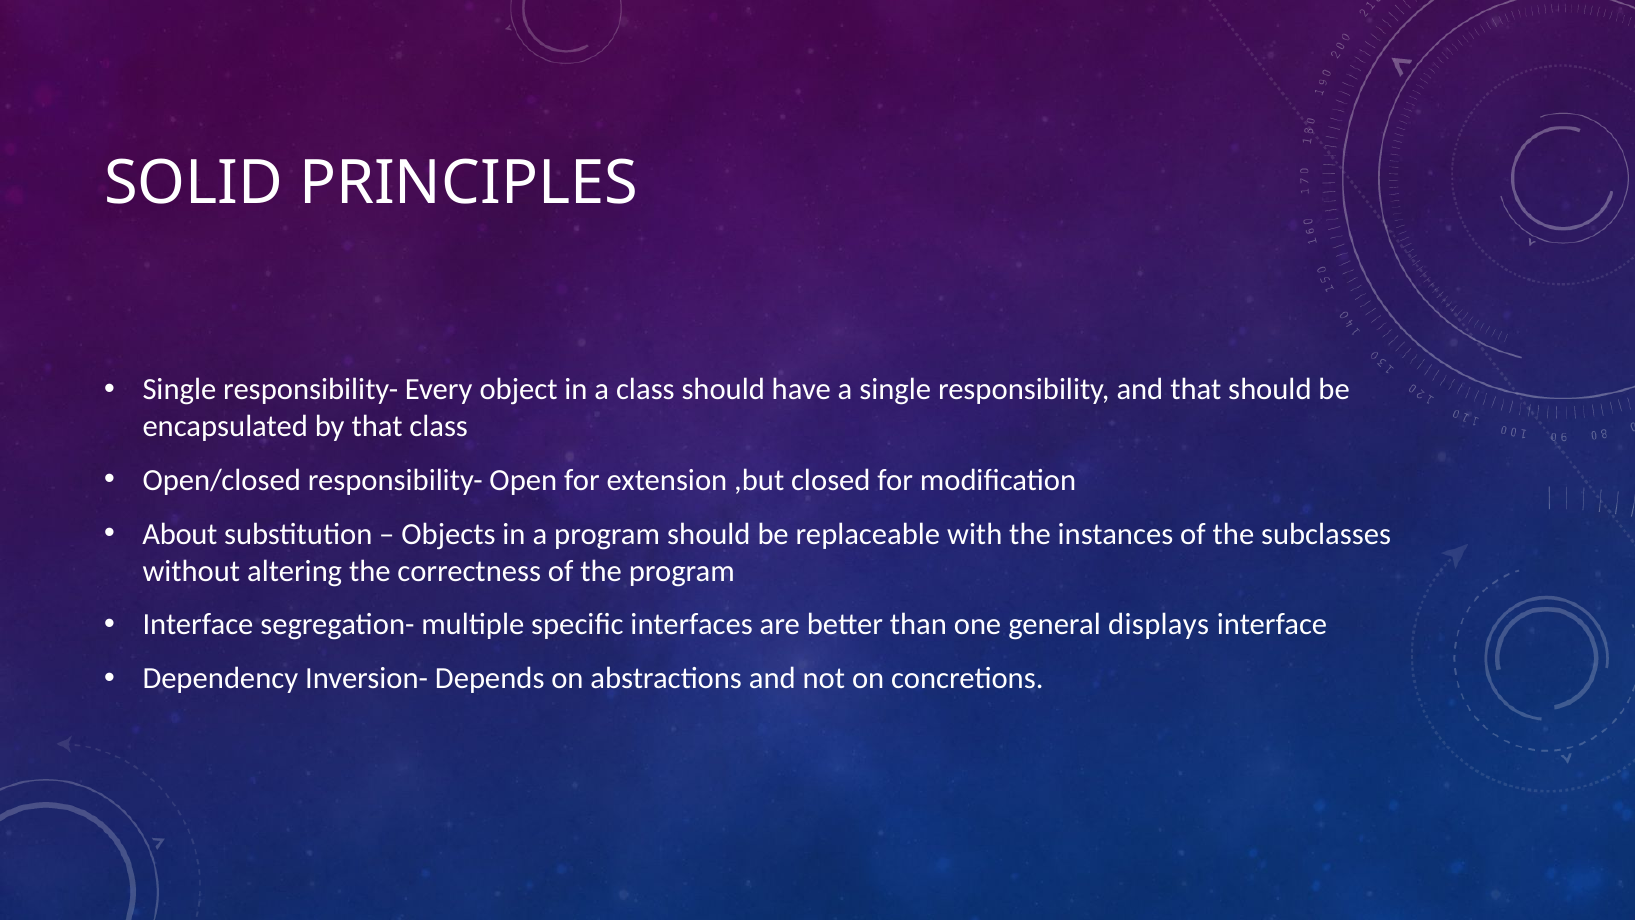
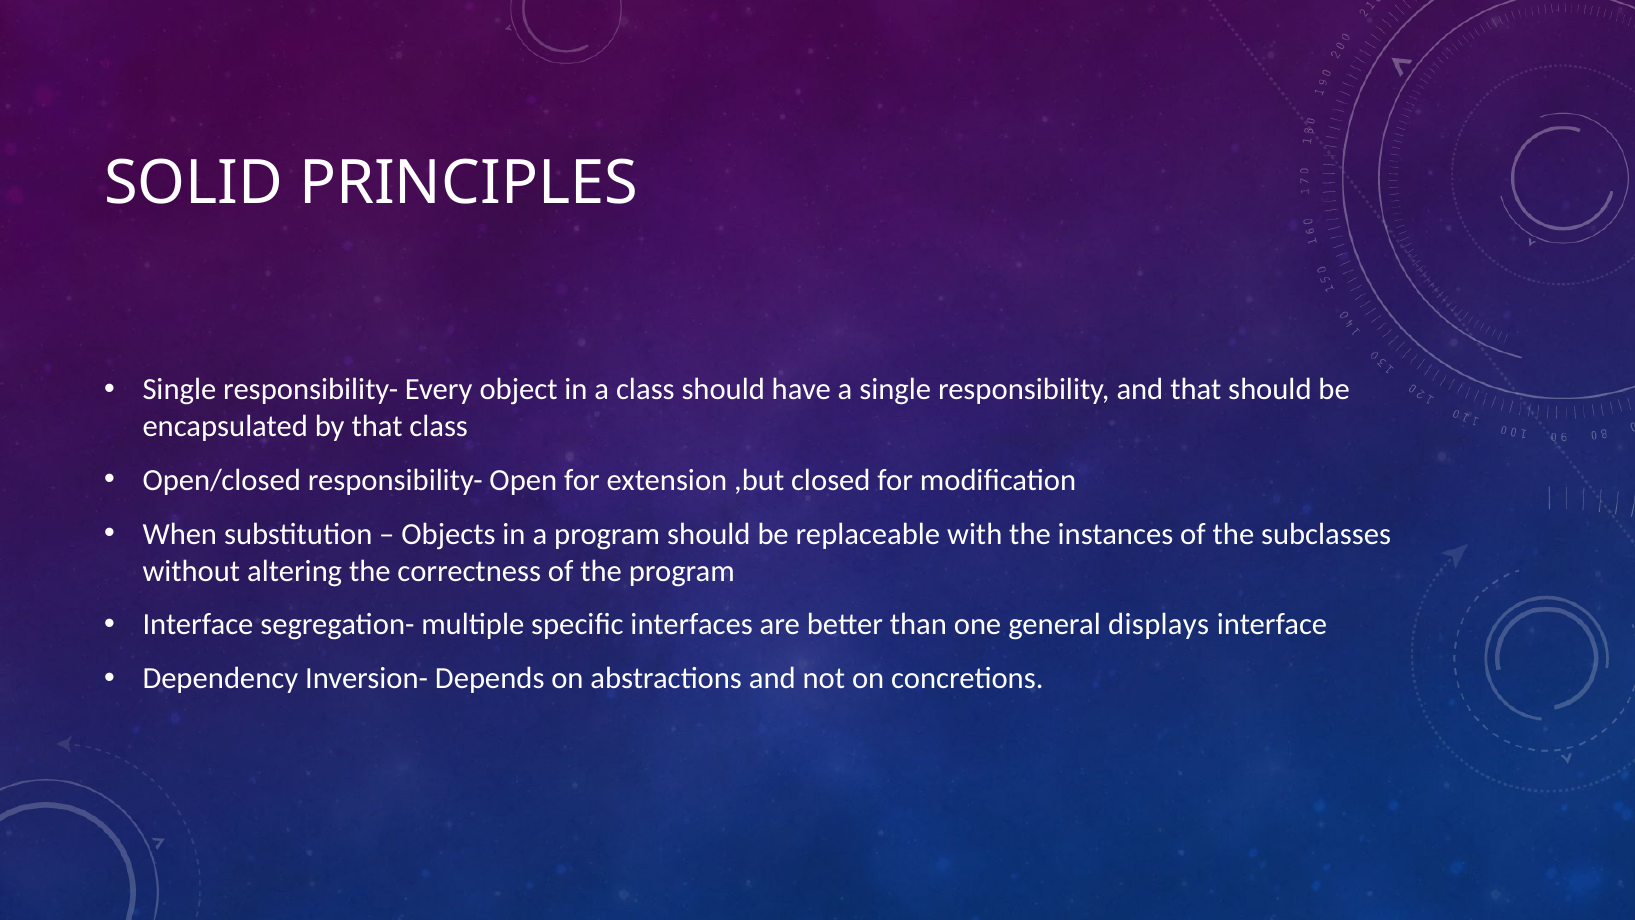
About: About -> When
